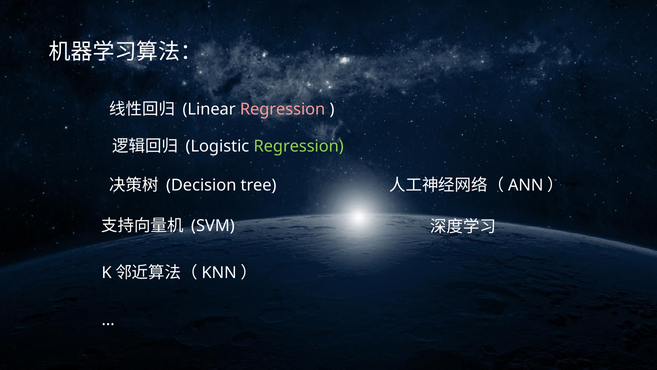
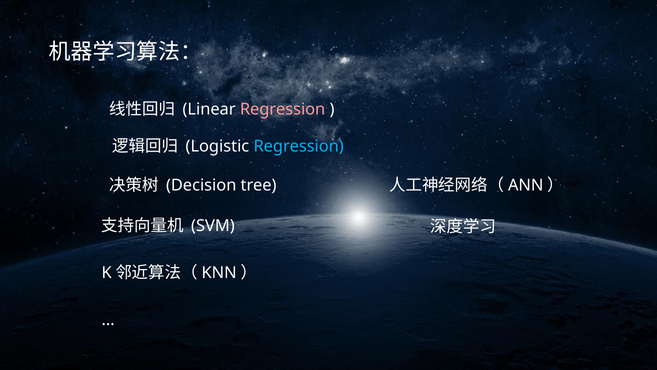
Regression at (299, 146) colour: light green -> light blue
